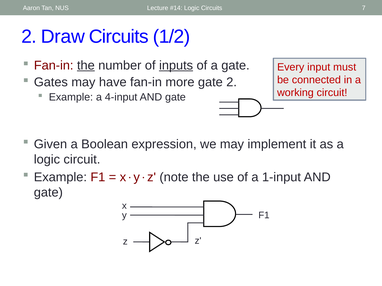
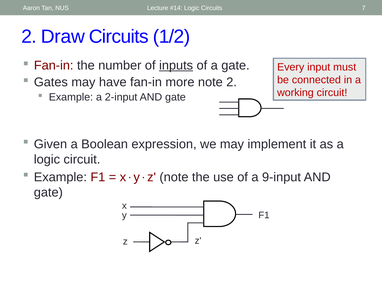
the at (86, 65) underline: present -> none
more gate: gate -> note
4-input: 4-input -> 2-input
1-input: 1-input -> 9-input
